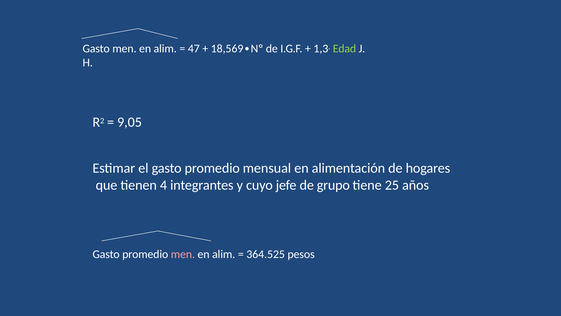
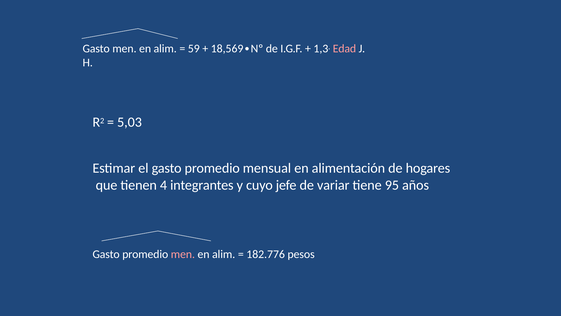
Edad colour: light green -> pink
47: 47 -> 59
9,05: 9,05 -> 5,03
grupo: grupo -> variar
25: 25 -> 95
364.525: 364.525 -> 182.776
